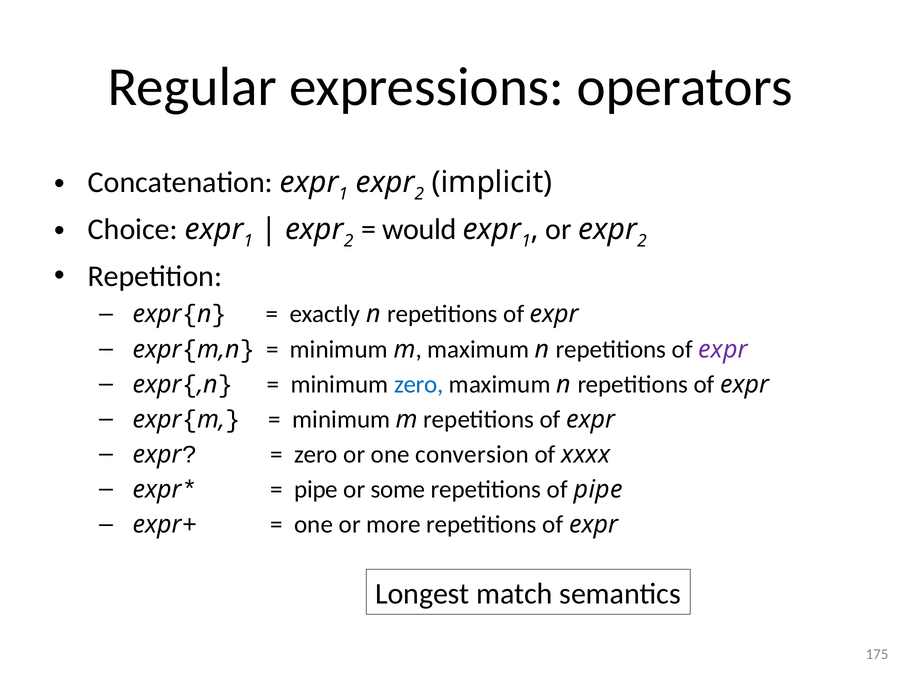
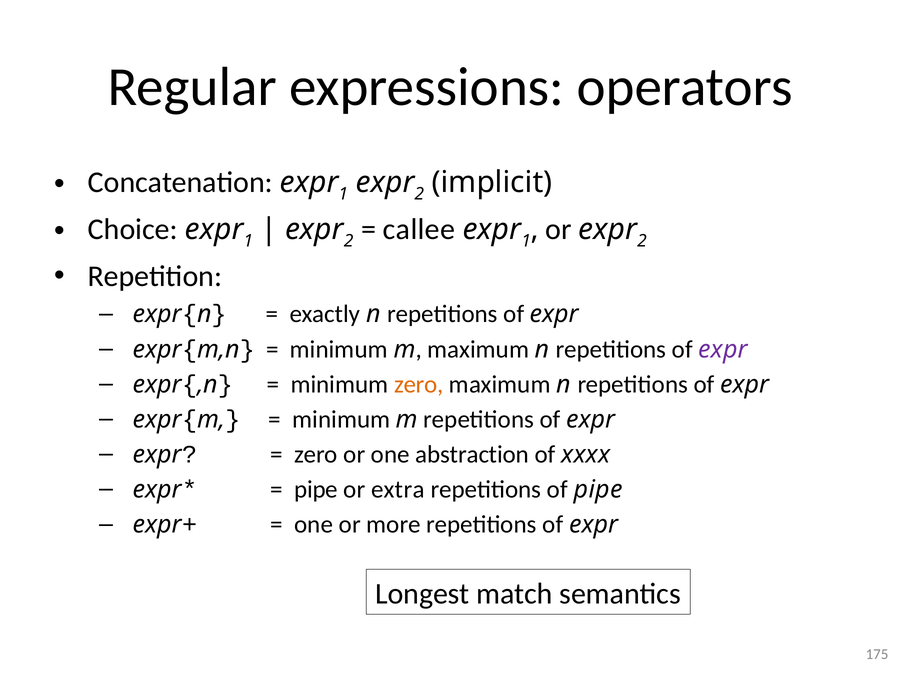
would: would -> callee
zero at (419, 384) colour: blue -> orange
conversion: conversion -> abstraction
some: some -> extra
